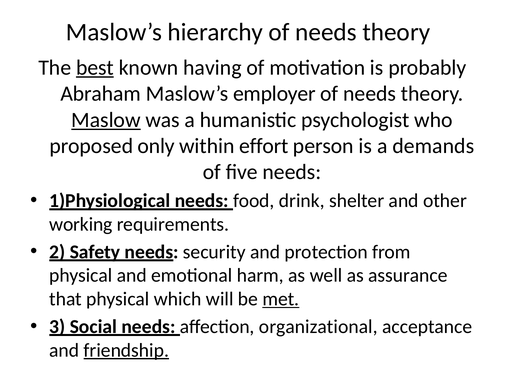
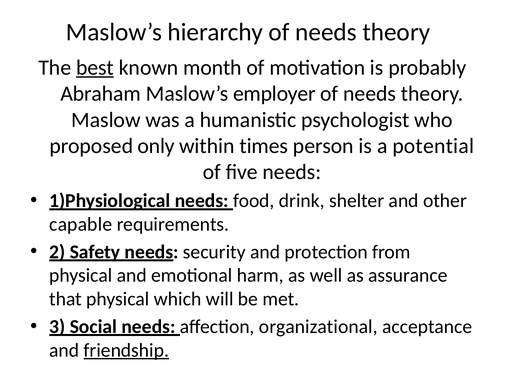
having: having -> month
Maslow underline: present -> none
effort: effort -> times
demands: demands -> potential
working: working -> capable
met underline: present -> none
